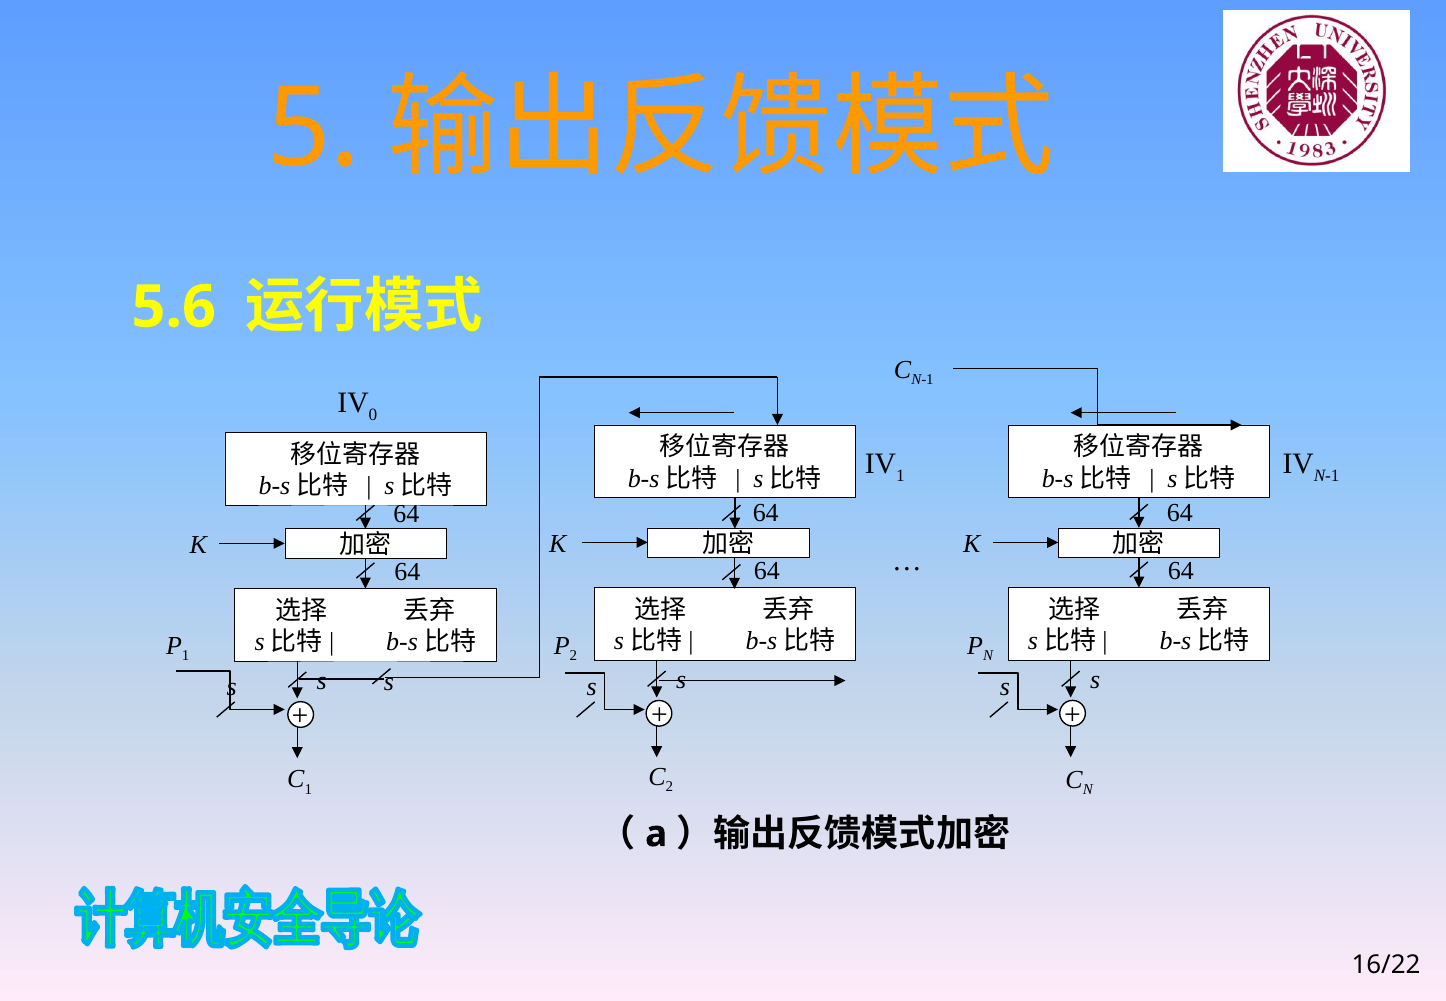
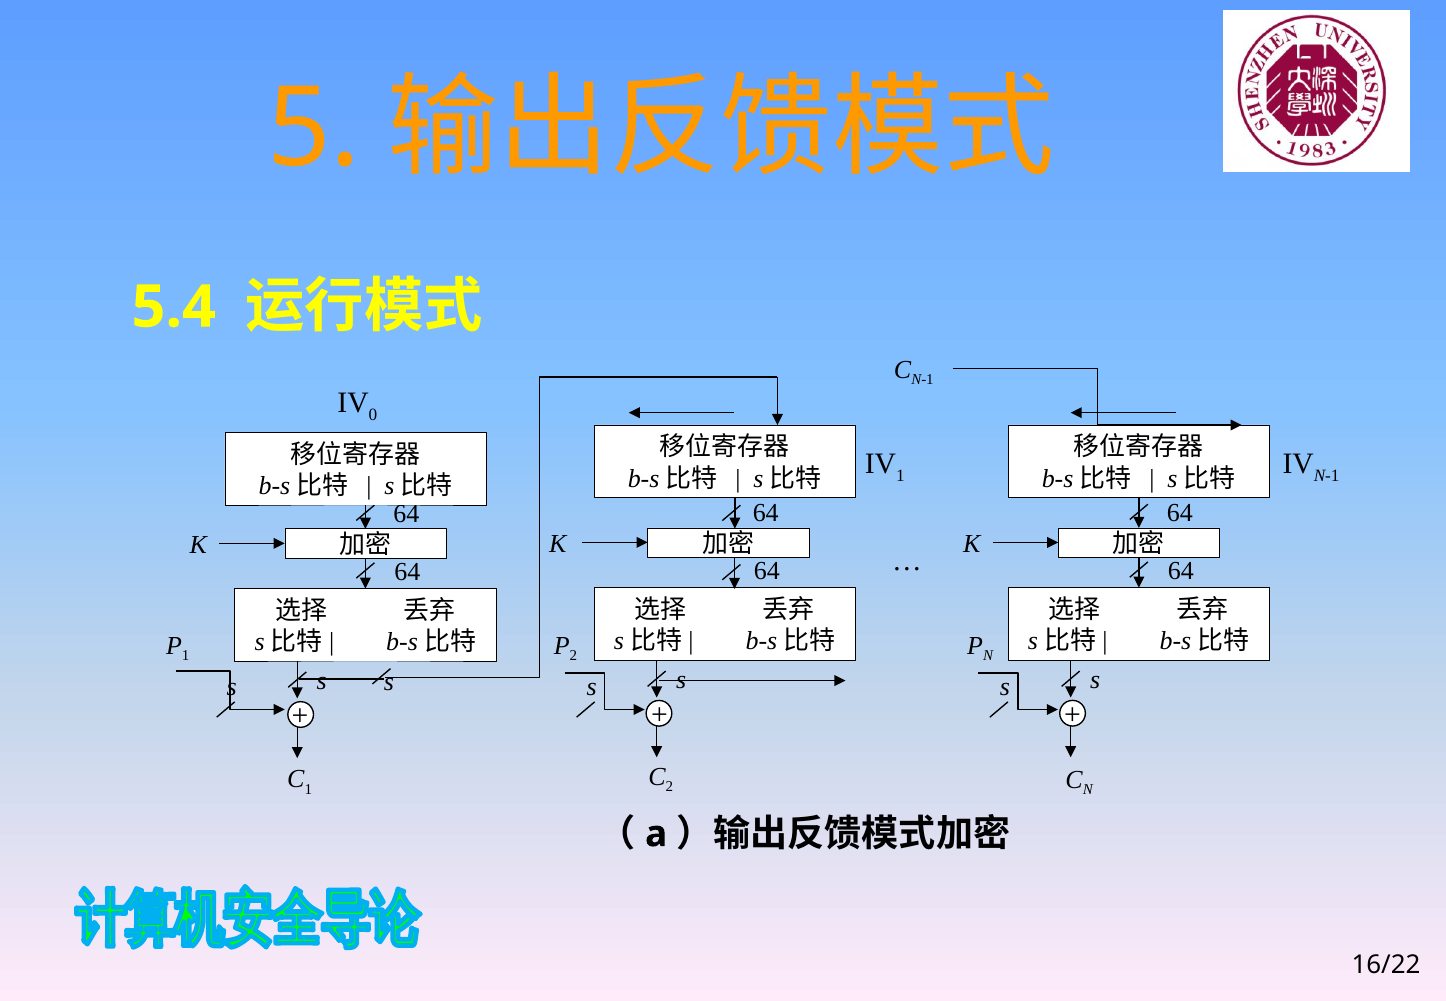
5.6: 5.6 -> 5.4
